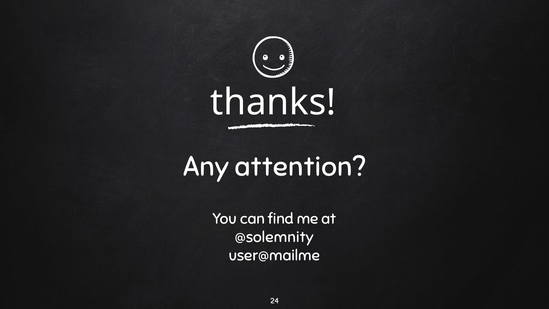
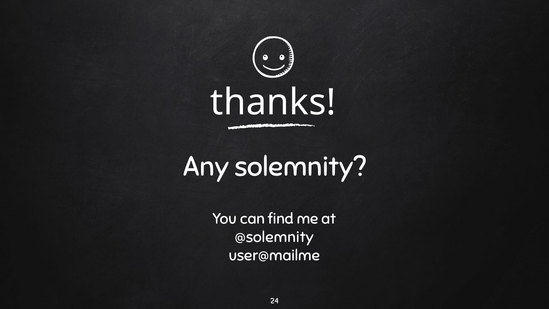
attention: attention -> solemnity
